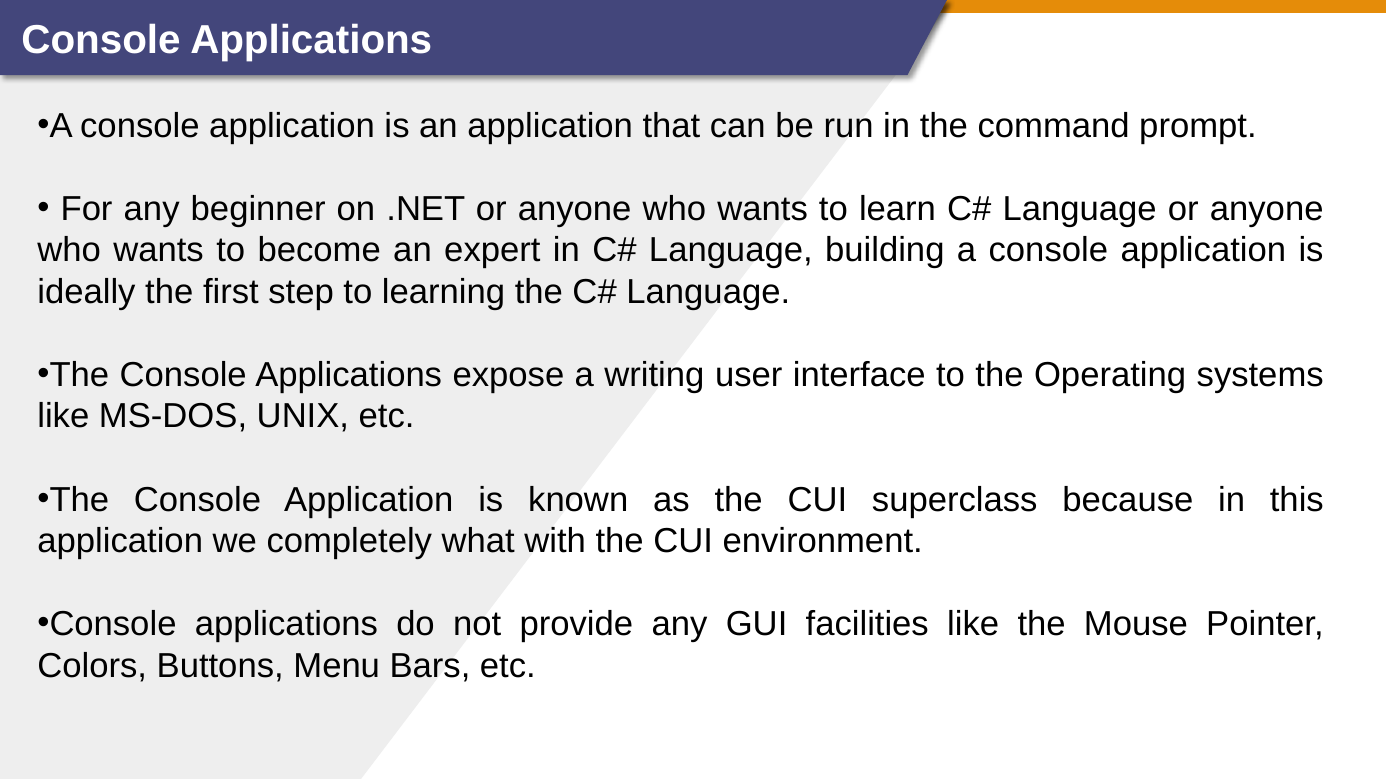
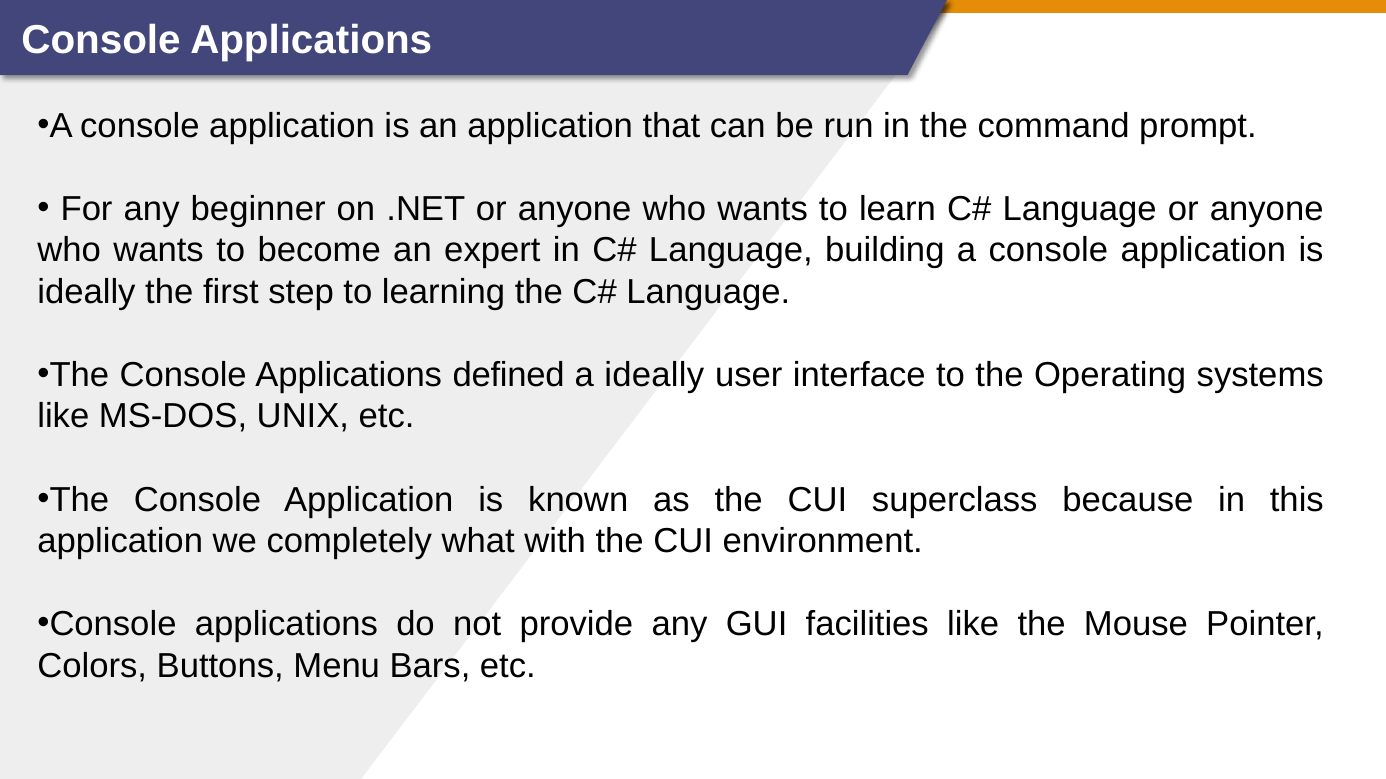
expose: expose -> defined
a writing: writing -> ideally
